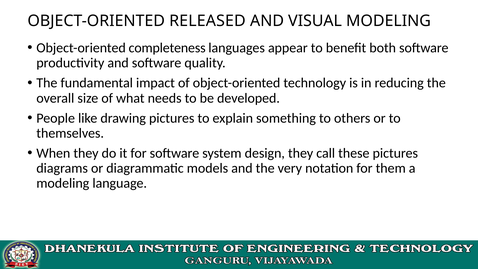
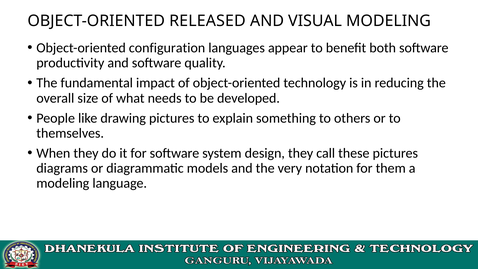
completeness: completeness -> configuration
